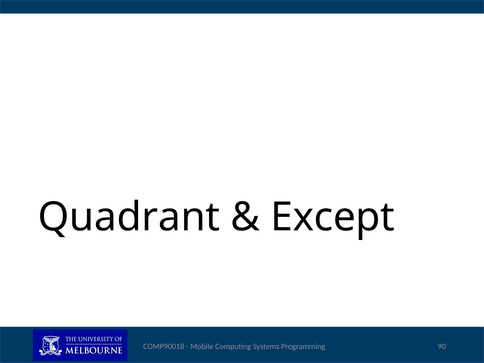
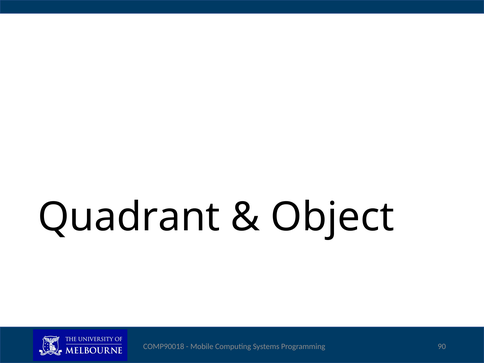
Except: Except -> Object
